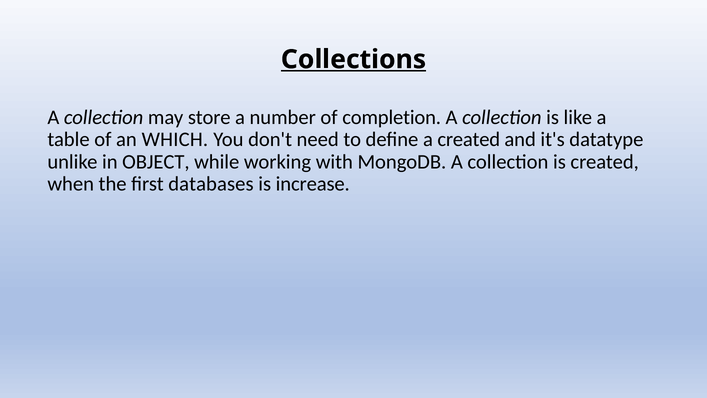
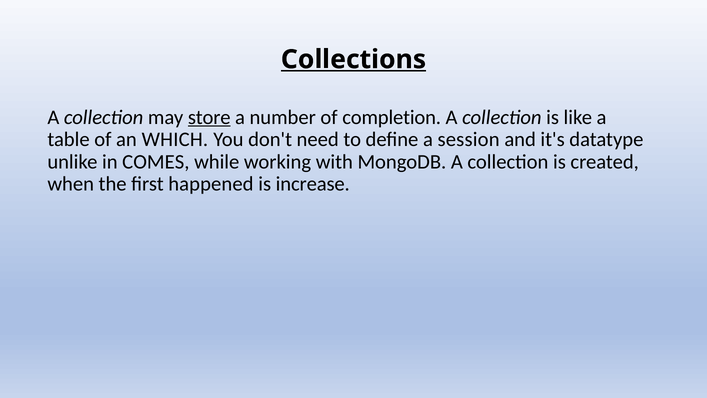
store underline: none -> present
a created: created -> session
OBJECT: OBJECT -> COMES
databases: databases -> happened
